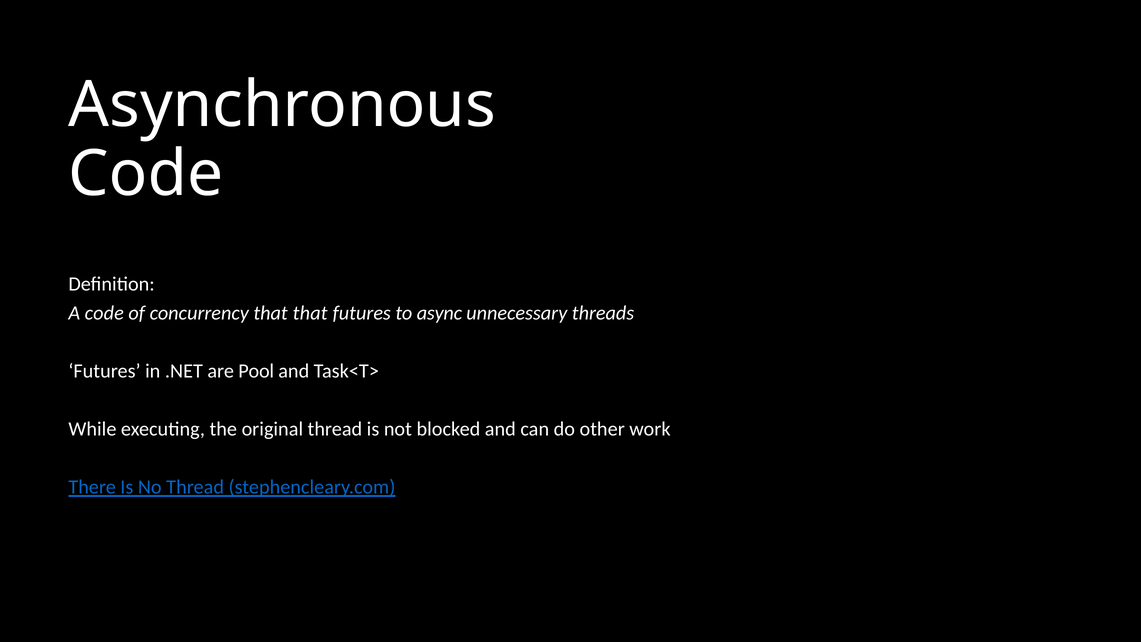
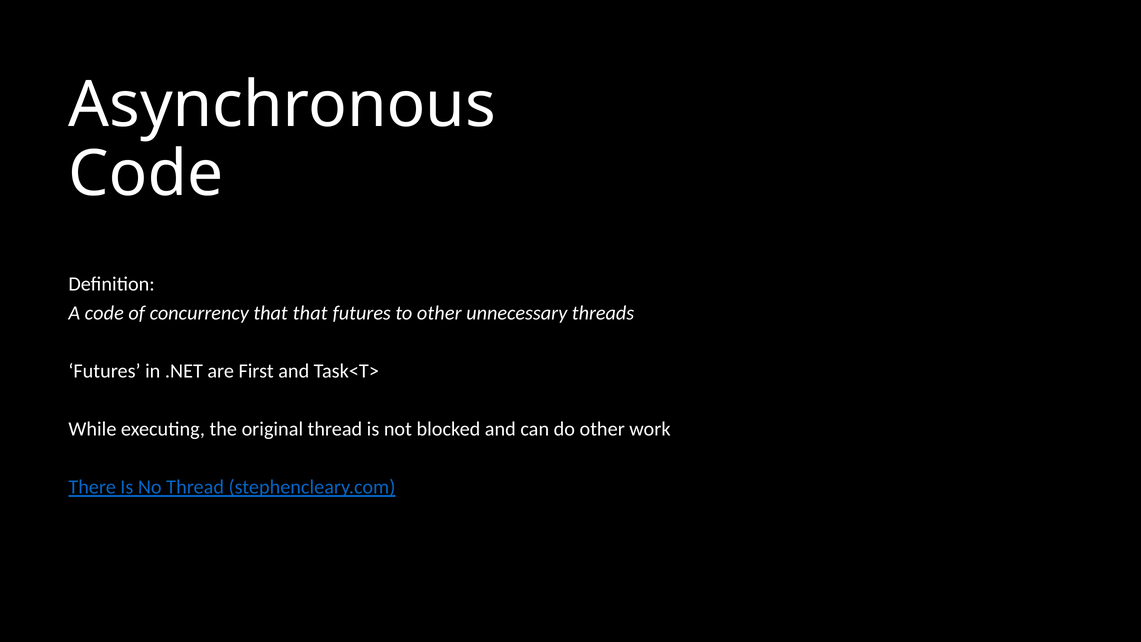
to async: async -> other
Pool: Pool -> First
